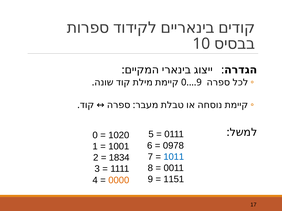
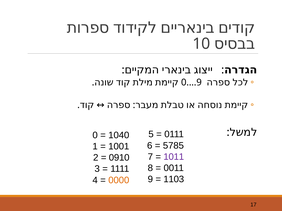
1020: 1020 -> 1040
0978: 0978 -> 5785
1011 colour: blue -> purple
1834: 1834 -> 0910
1151: 1151 -> 1103
